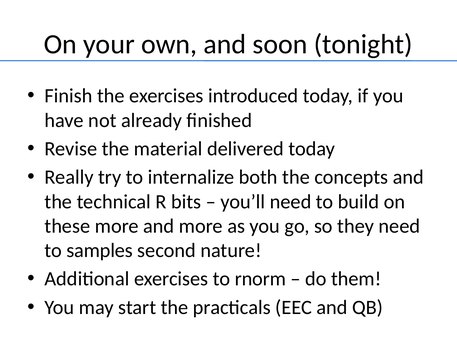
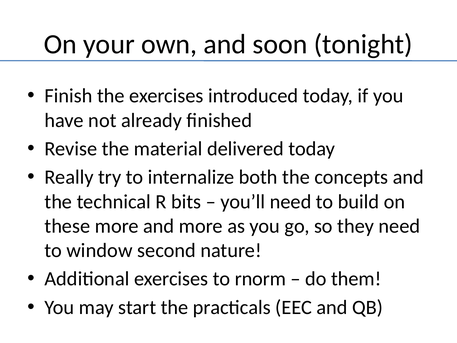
samples: samples -> window
